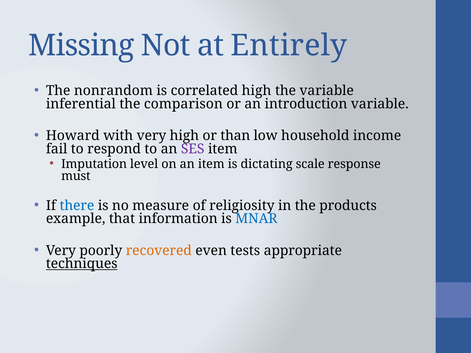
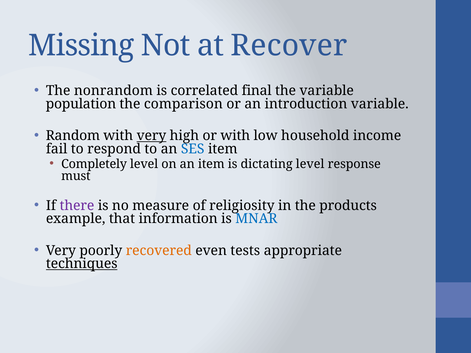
Entirely: Entirely -> Recover
correlated high: high -> final
inferential: inferential -> population
Howard: Howard -> Random
very at (151, 136) underline: none -> present
or than: than -> with
SES colour: purple -> blue
Imputation: Imputation -> Completely
dictating scale: scale -> level
there colour: blue -> purple
